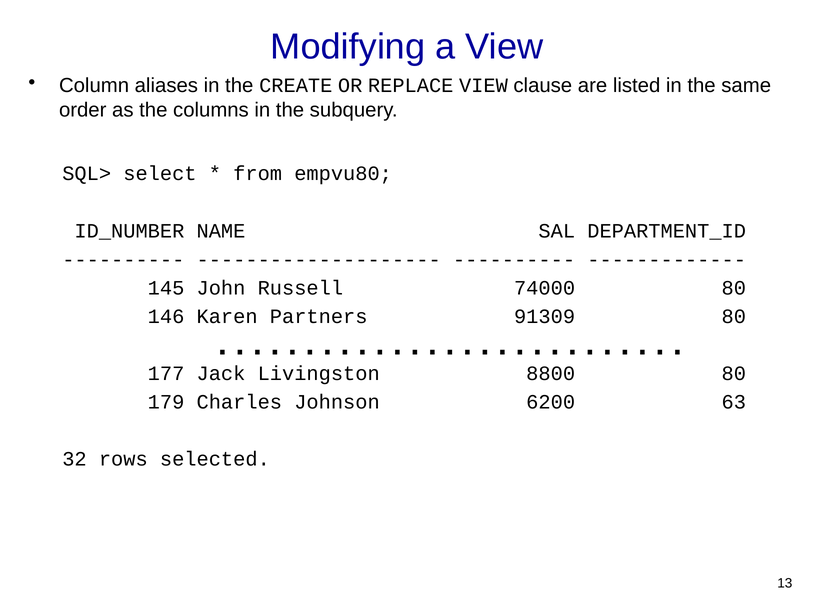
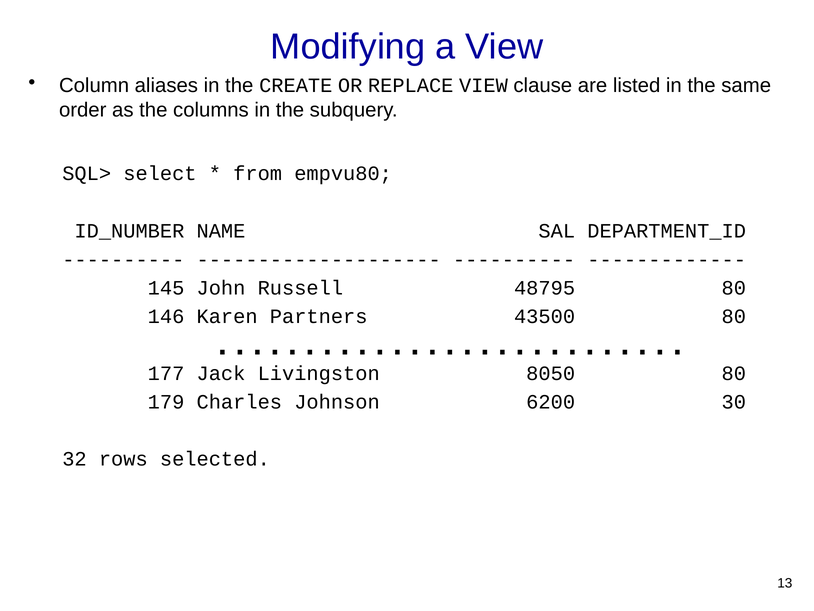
74000: 74000 -> 48795
91309: 91309 -> 43500
8800: 8800 -> 8050
63: 63 -> 30
